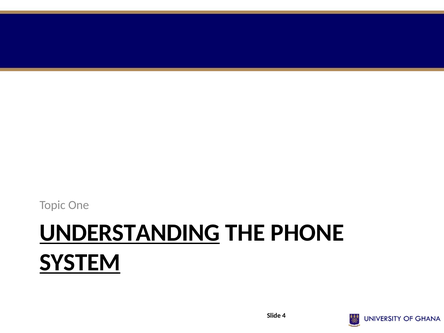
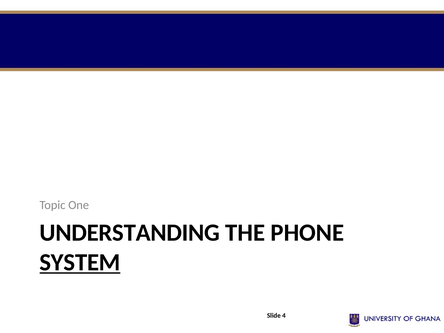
UNDERSTANDING underline: present -> none
